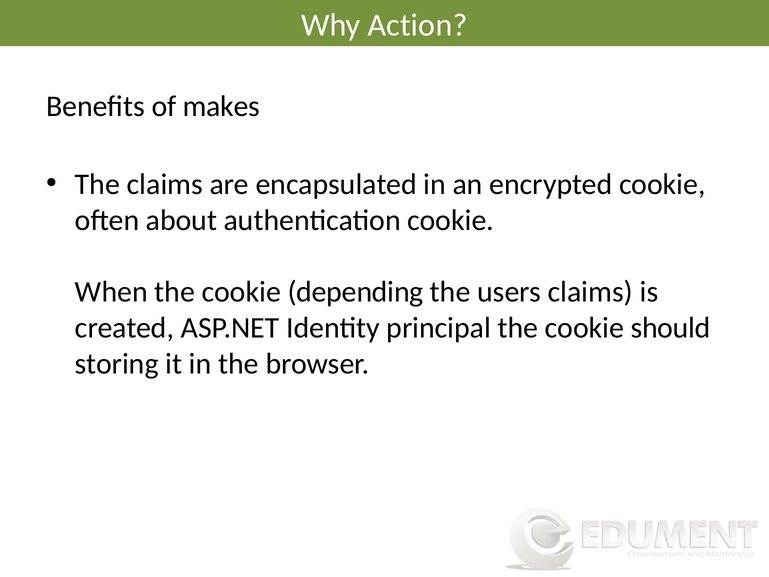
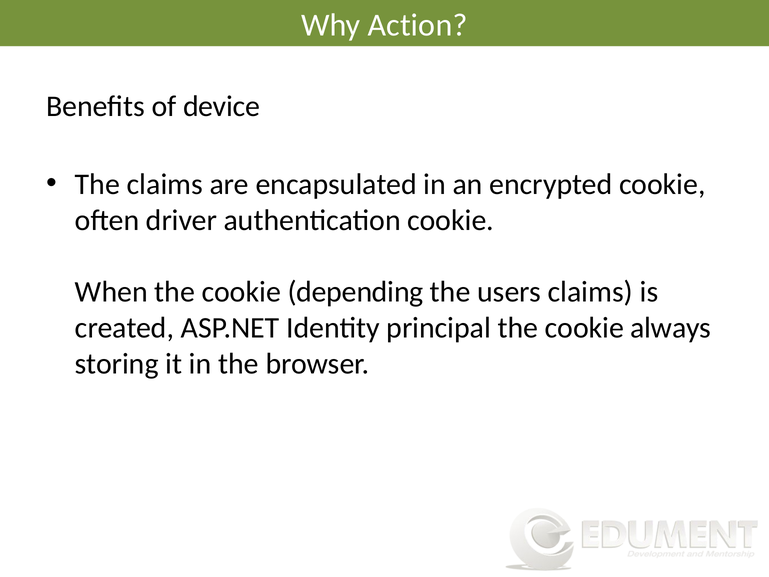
makes: makes -> device
about: about -> driver
should: should -> always
